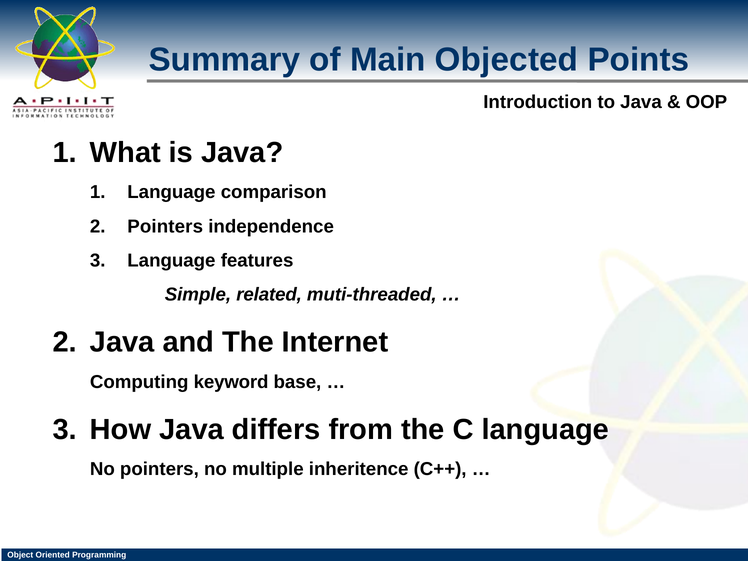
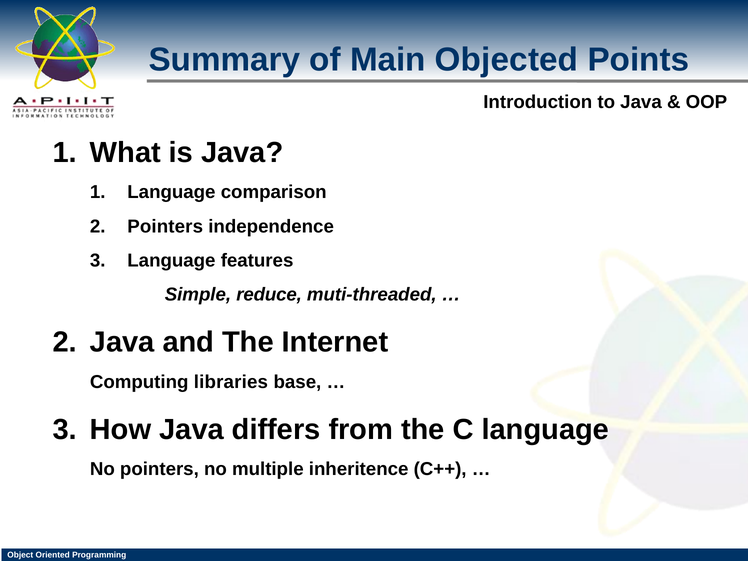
related: related -> reduce
keyword: keyword -> libraries
